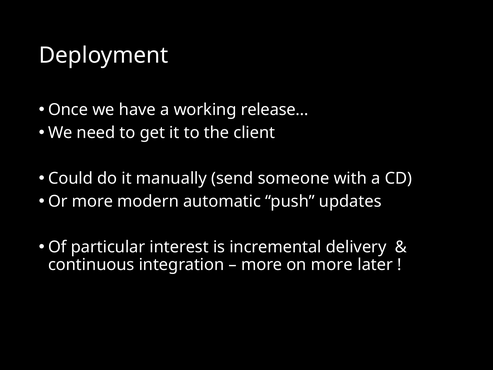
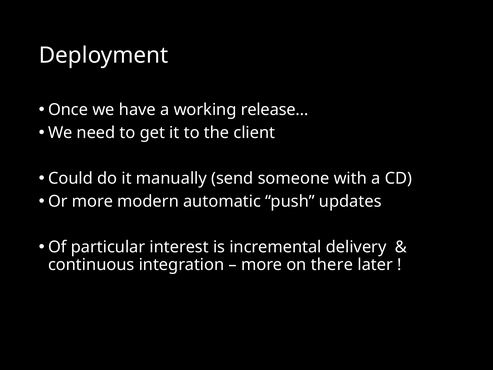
on more: more -> there
